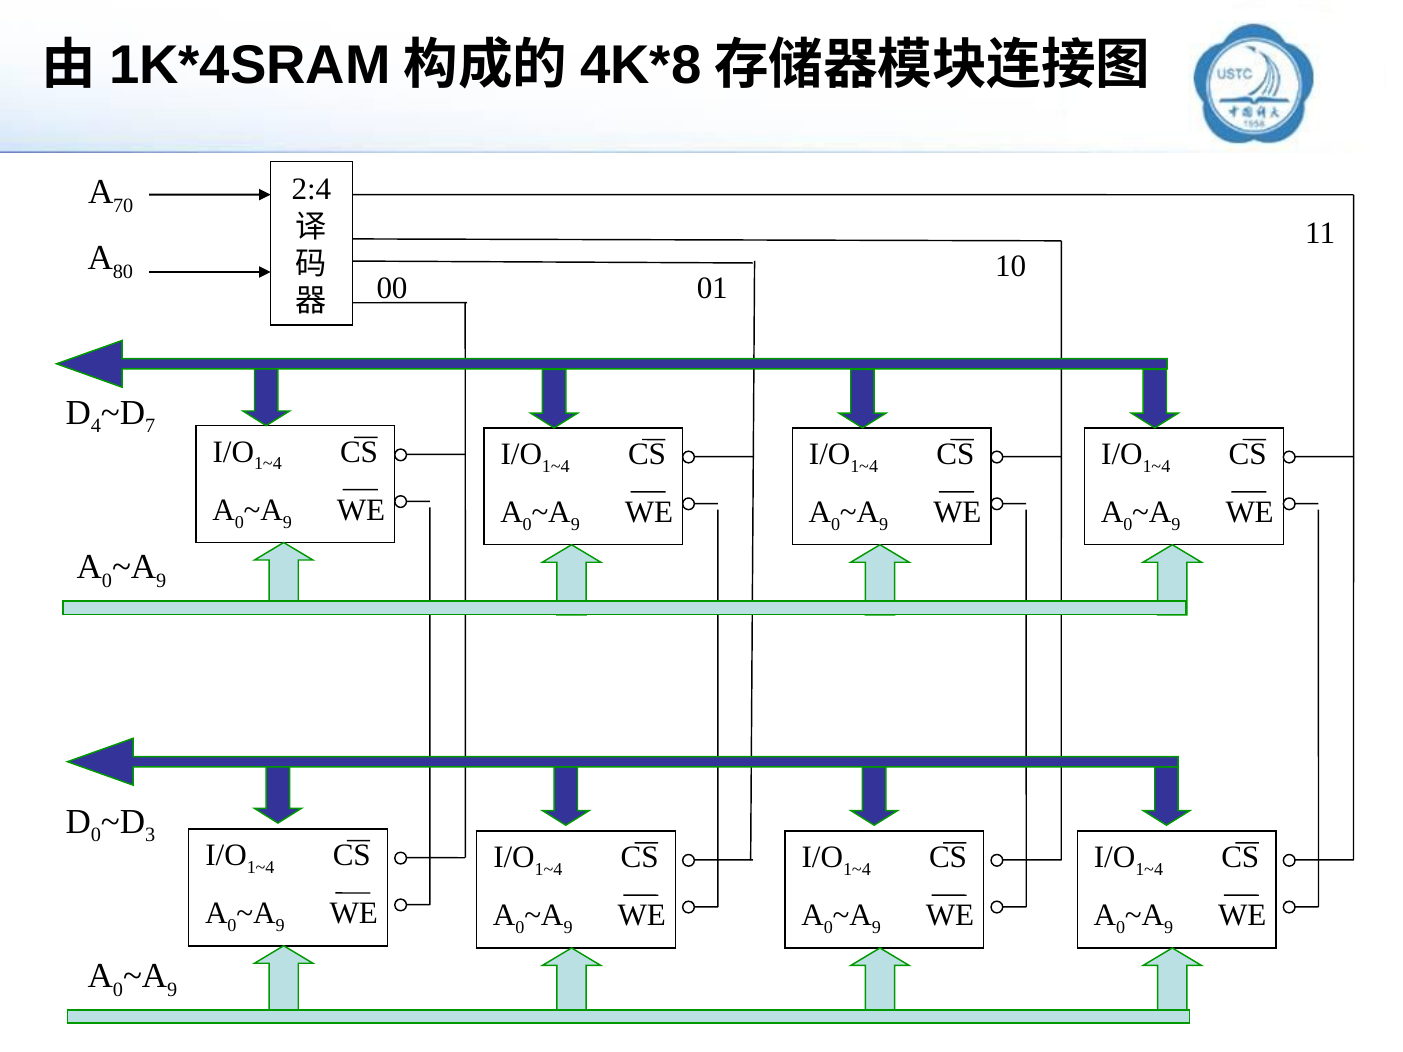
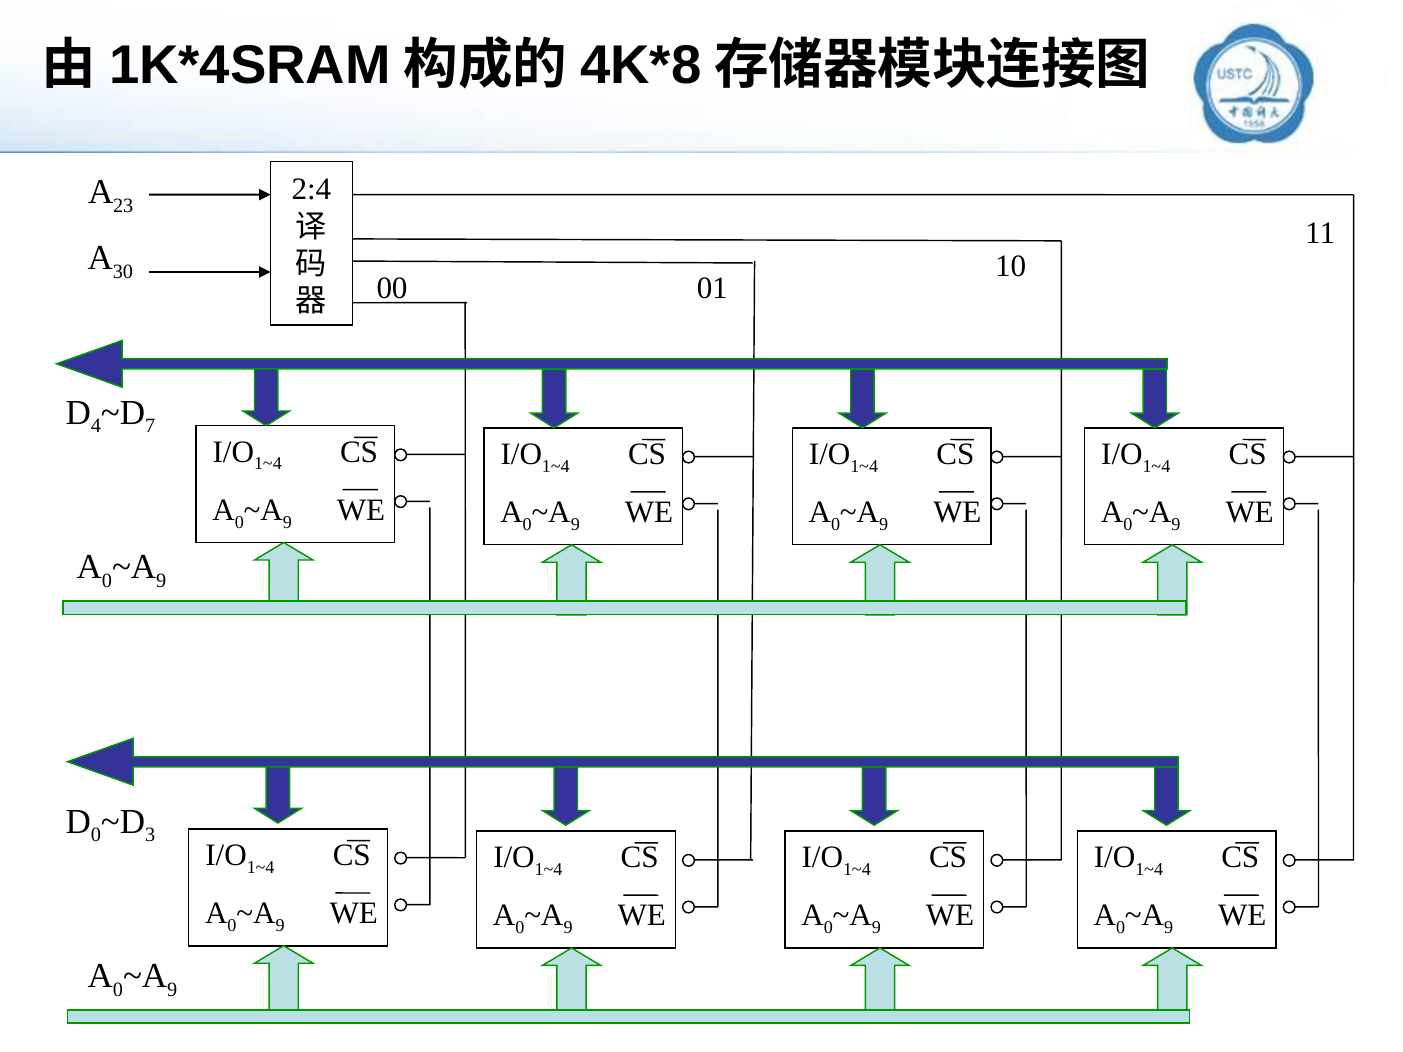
70: 70 -> 23
80: 80 -> 30
